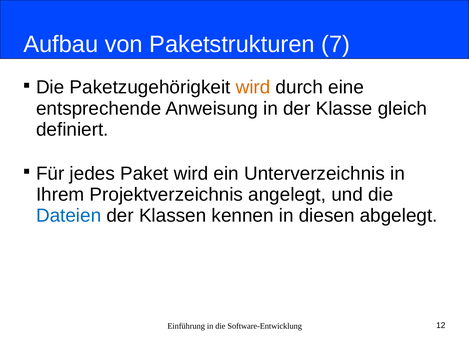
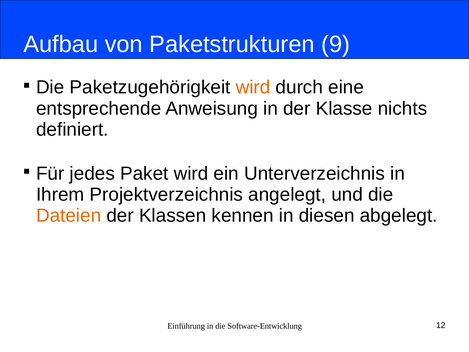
7: 7 -> 9
gleich: gleich -> nichts
Dateien colour: blue -> orange
